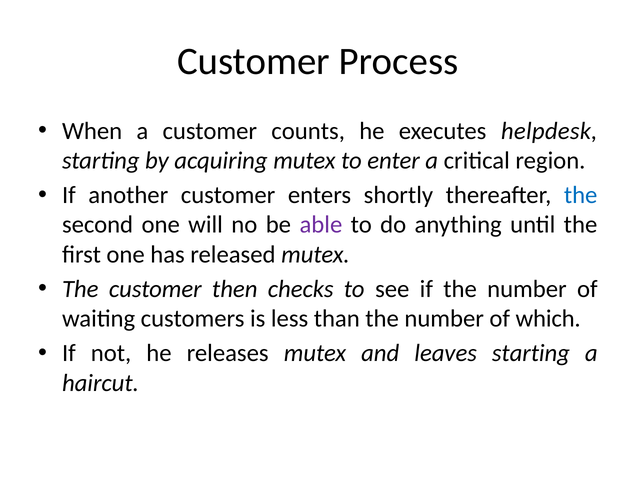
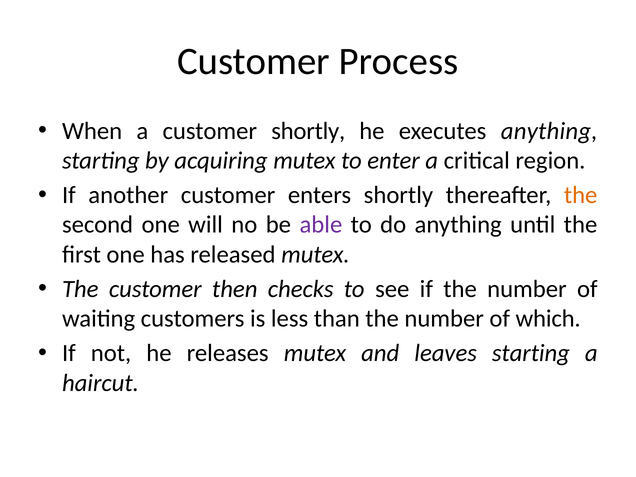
customer counts: counts -> shortly
executes helpdesk: helpdesk -> anything
the at (581, 195) colour: blue -> orange
